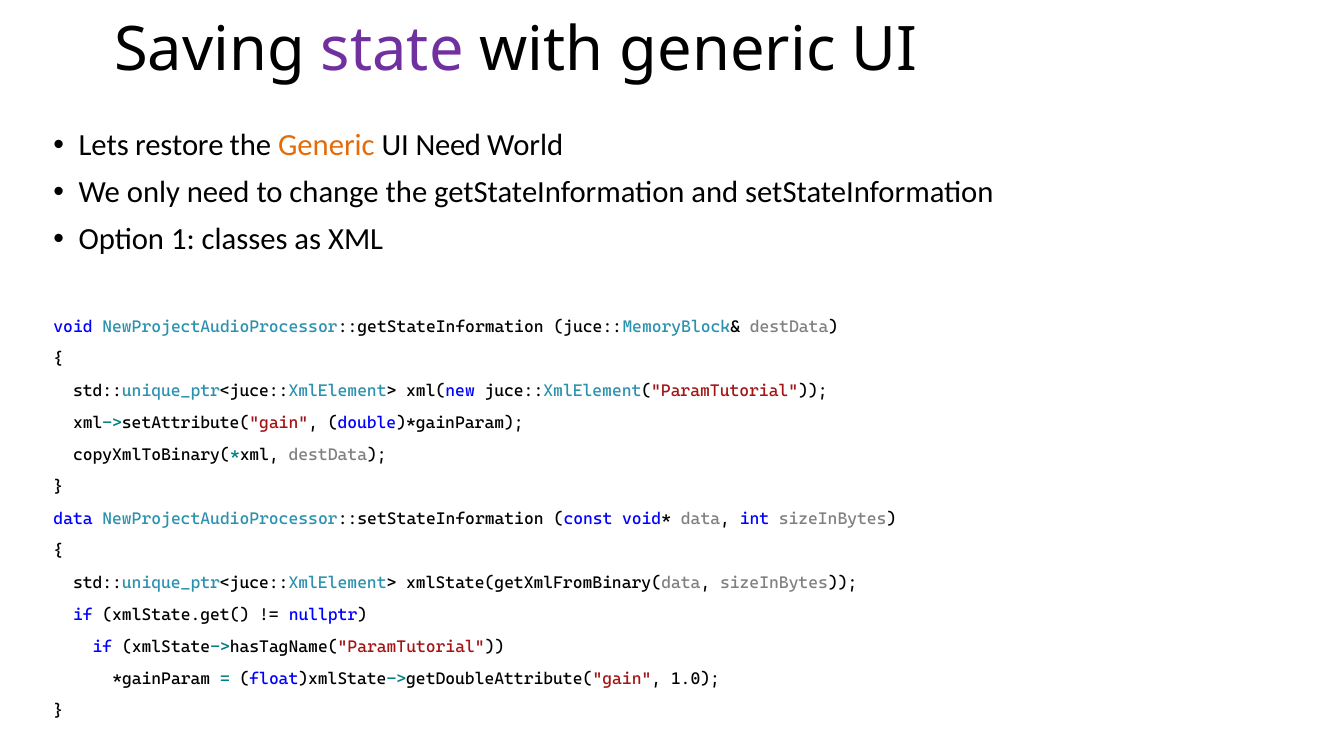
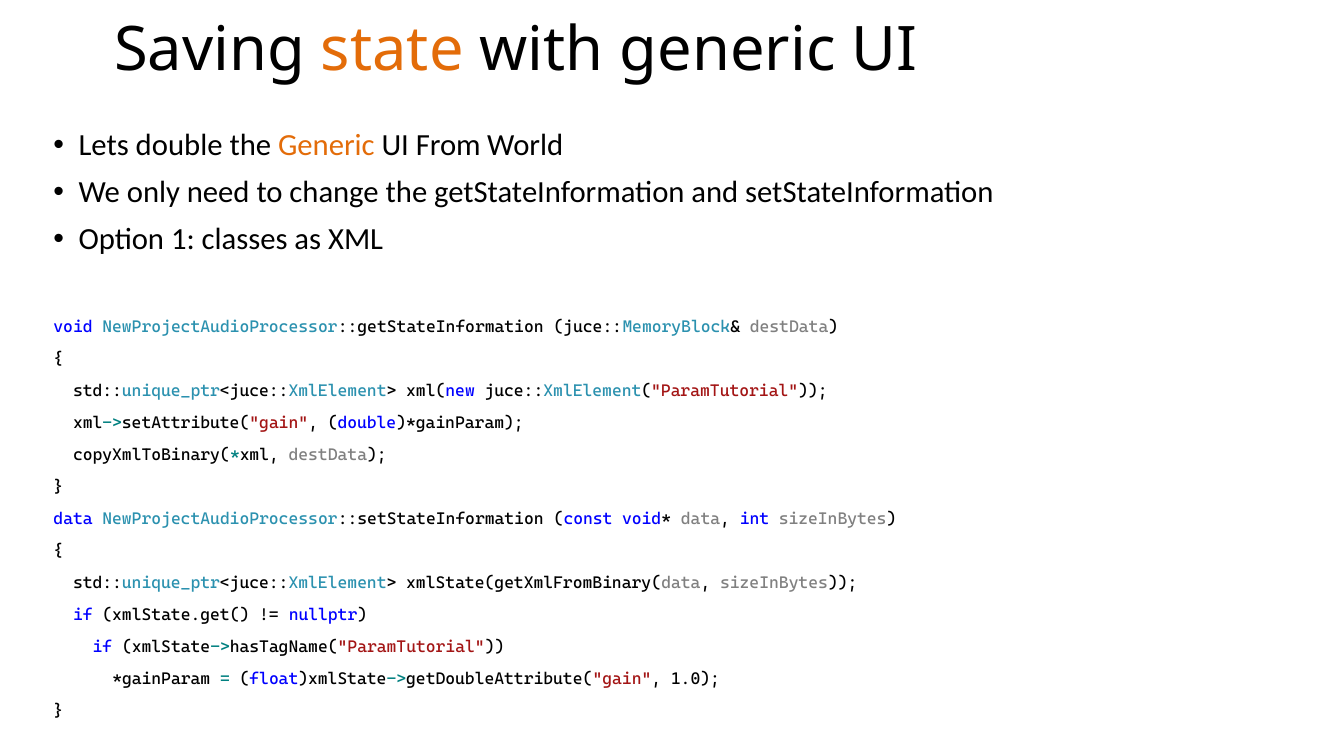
state colour: purple -> orange
restore: restore -> double
UI Need: Need -> From
